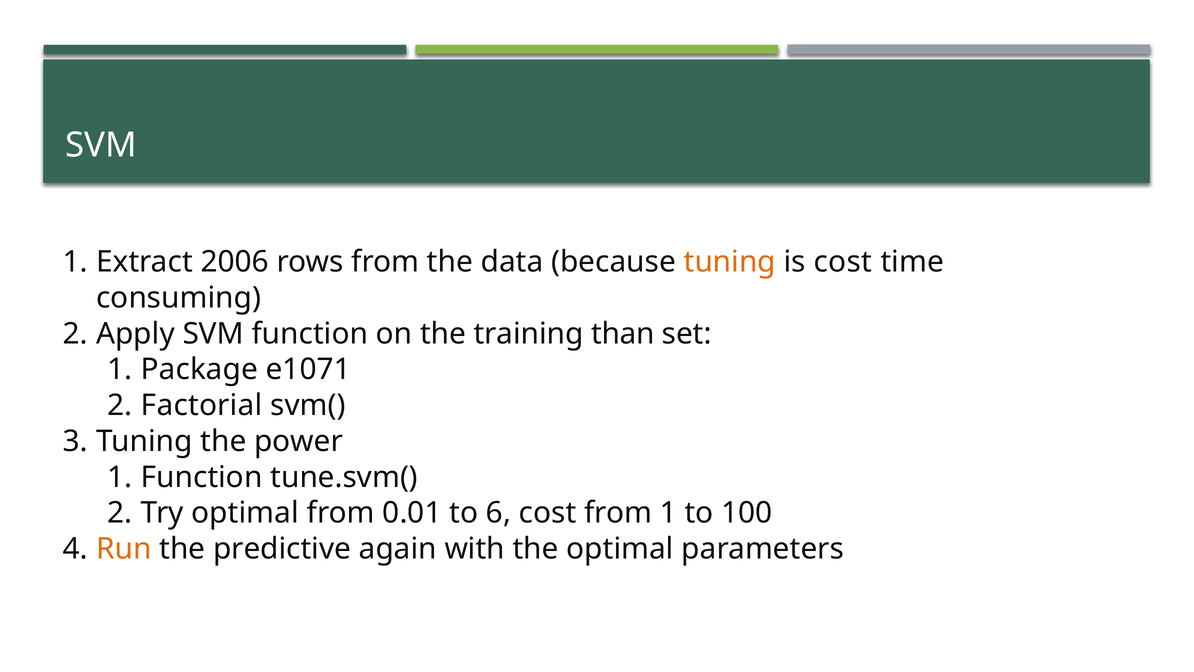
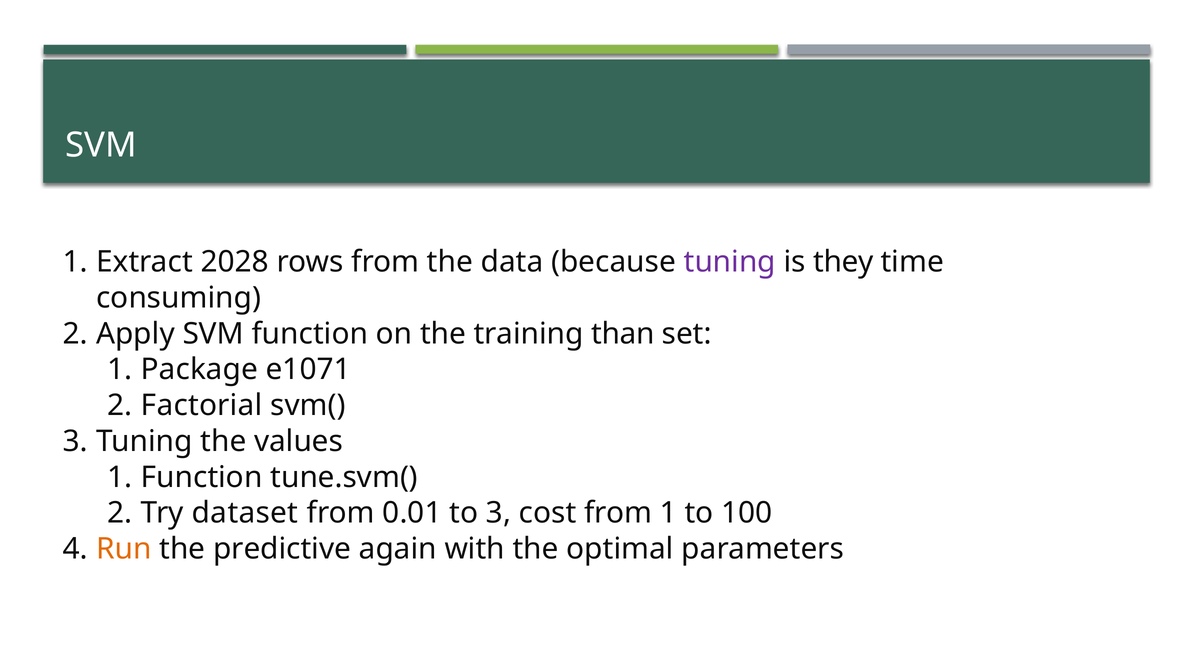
2006: 2006 -> 2028
tuning at (730, 262) colour: orange -> purple
is cost: cost -> they
power: power -> values
Try optimal: optimal -> dataset
to 6: 6 -> 3
